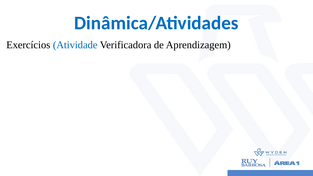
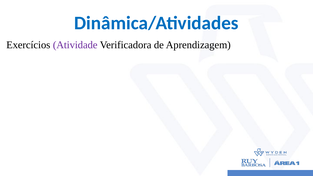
Atividade colour: blue -> purple
